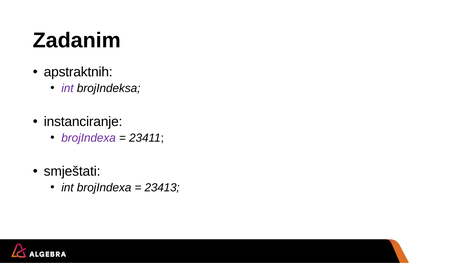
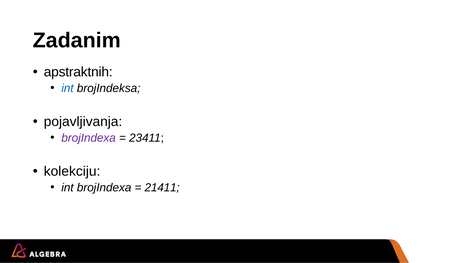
int at (67, 88) colour: purple -> blue
instanciranje: instanciranje -> pojavljivanja
smještati: smještati -> kolekciju
23413: 23413 -> 21411
